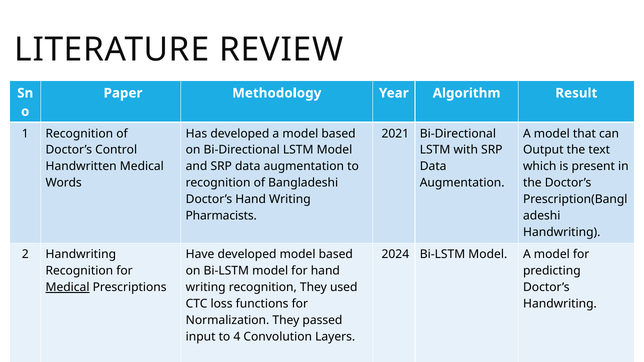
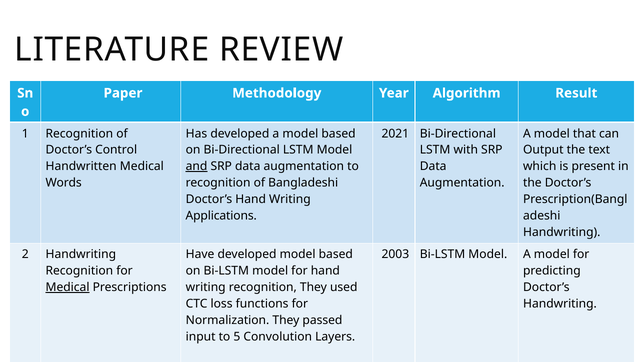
and underline: none -> present
Pharmacists: Pharmacists -> Applications
2024: 2024 -> 2003
4: 4 -> 5
